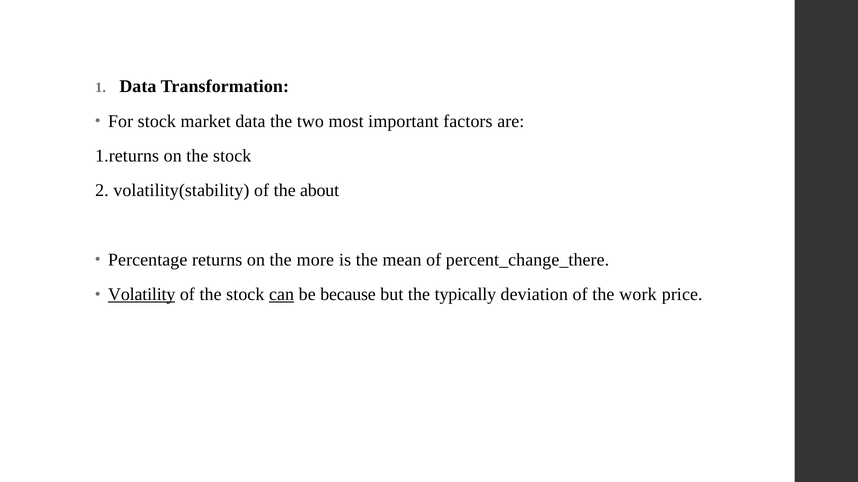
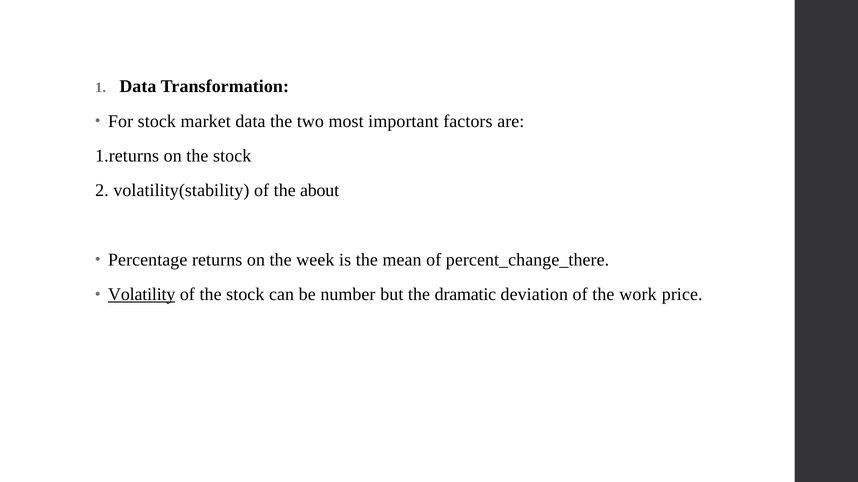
more: more -> week
can underline: present -> none
because: because -> number
typically: typically -> dramatic
